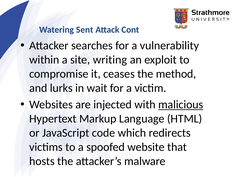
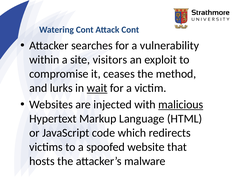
Watering Sent: Sent -> Cont
writing: writing -> visitors
wait underline: none -> present
